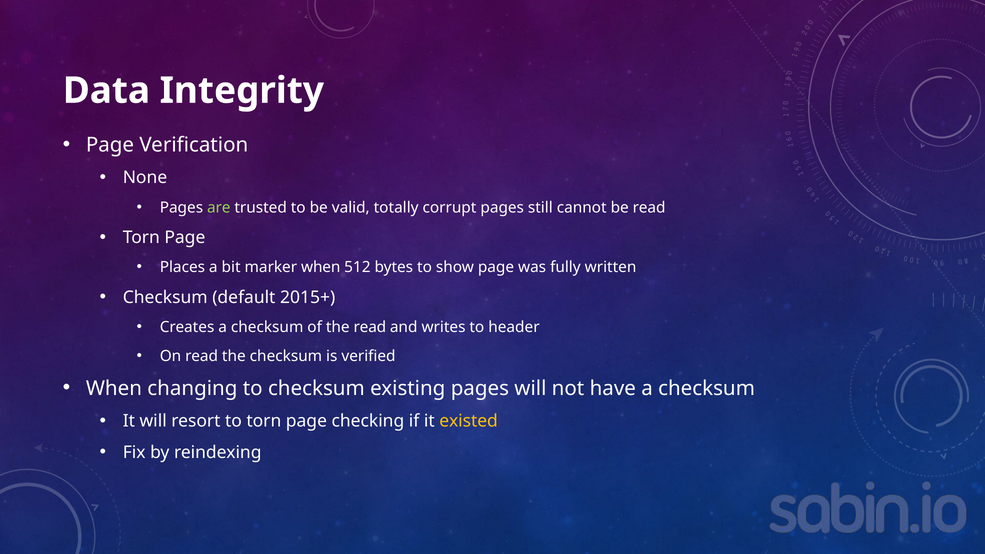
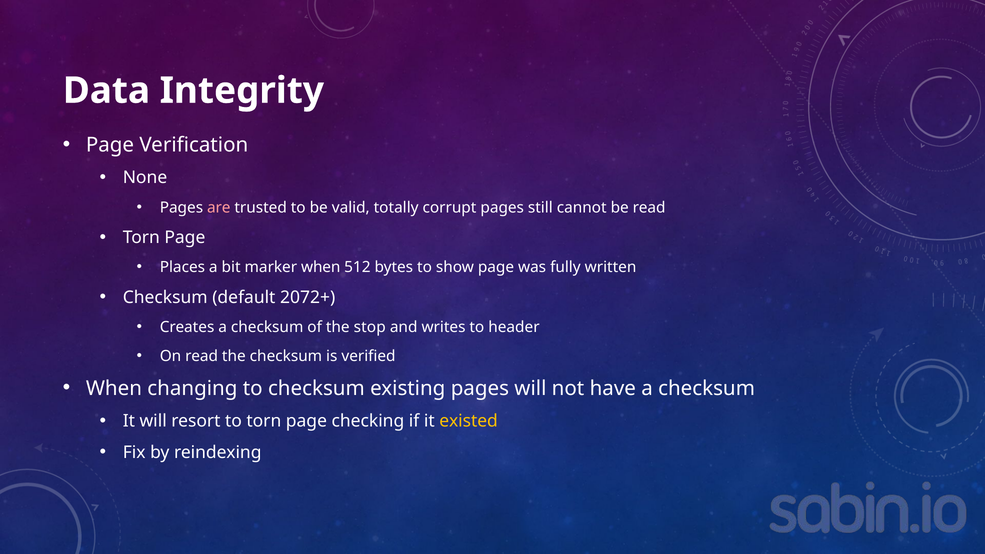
are colour: light green -> pink
2015+: 2015+ -> 2072+
the read: read -> stop
